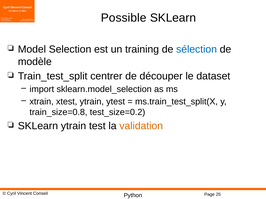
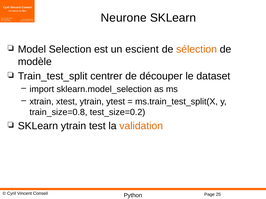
Possible: Possible -> Neurone
training: training -> escient
sélection colour: blue -> orange
